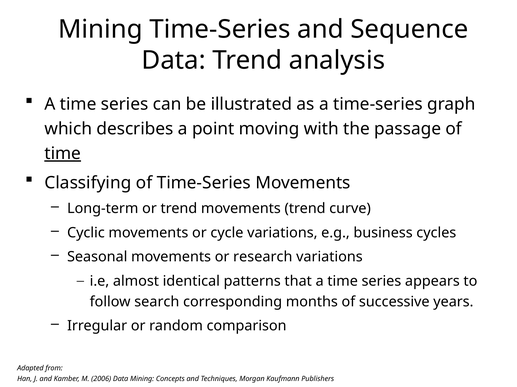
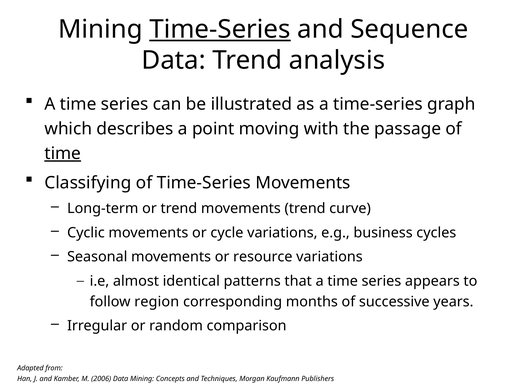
Time-Series at (220, 29) underline: none -> present
research: research -> resource
search: search -> region
